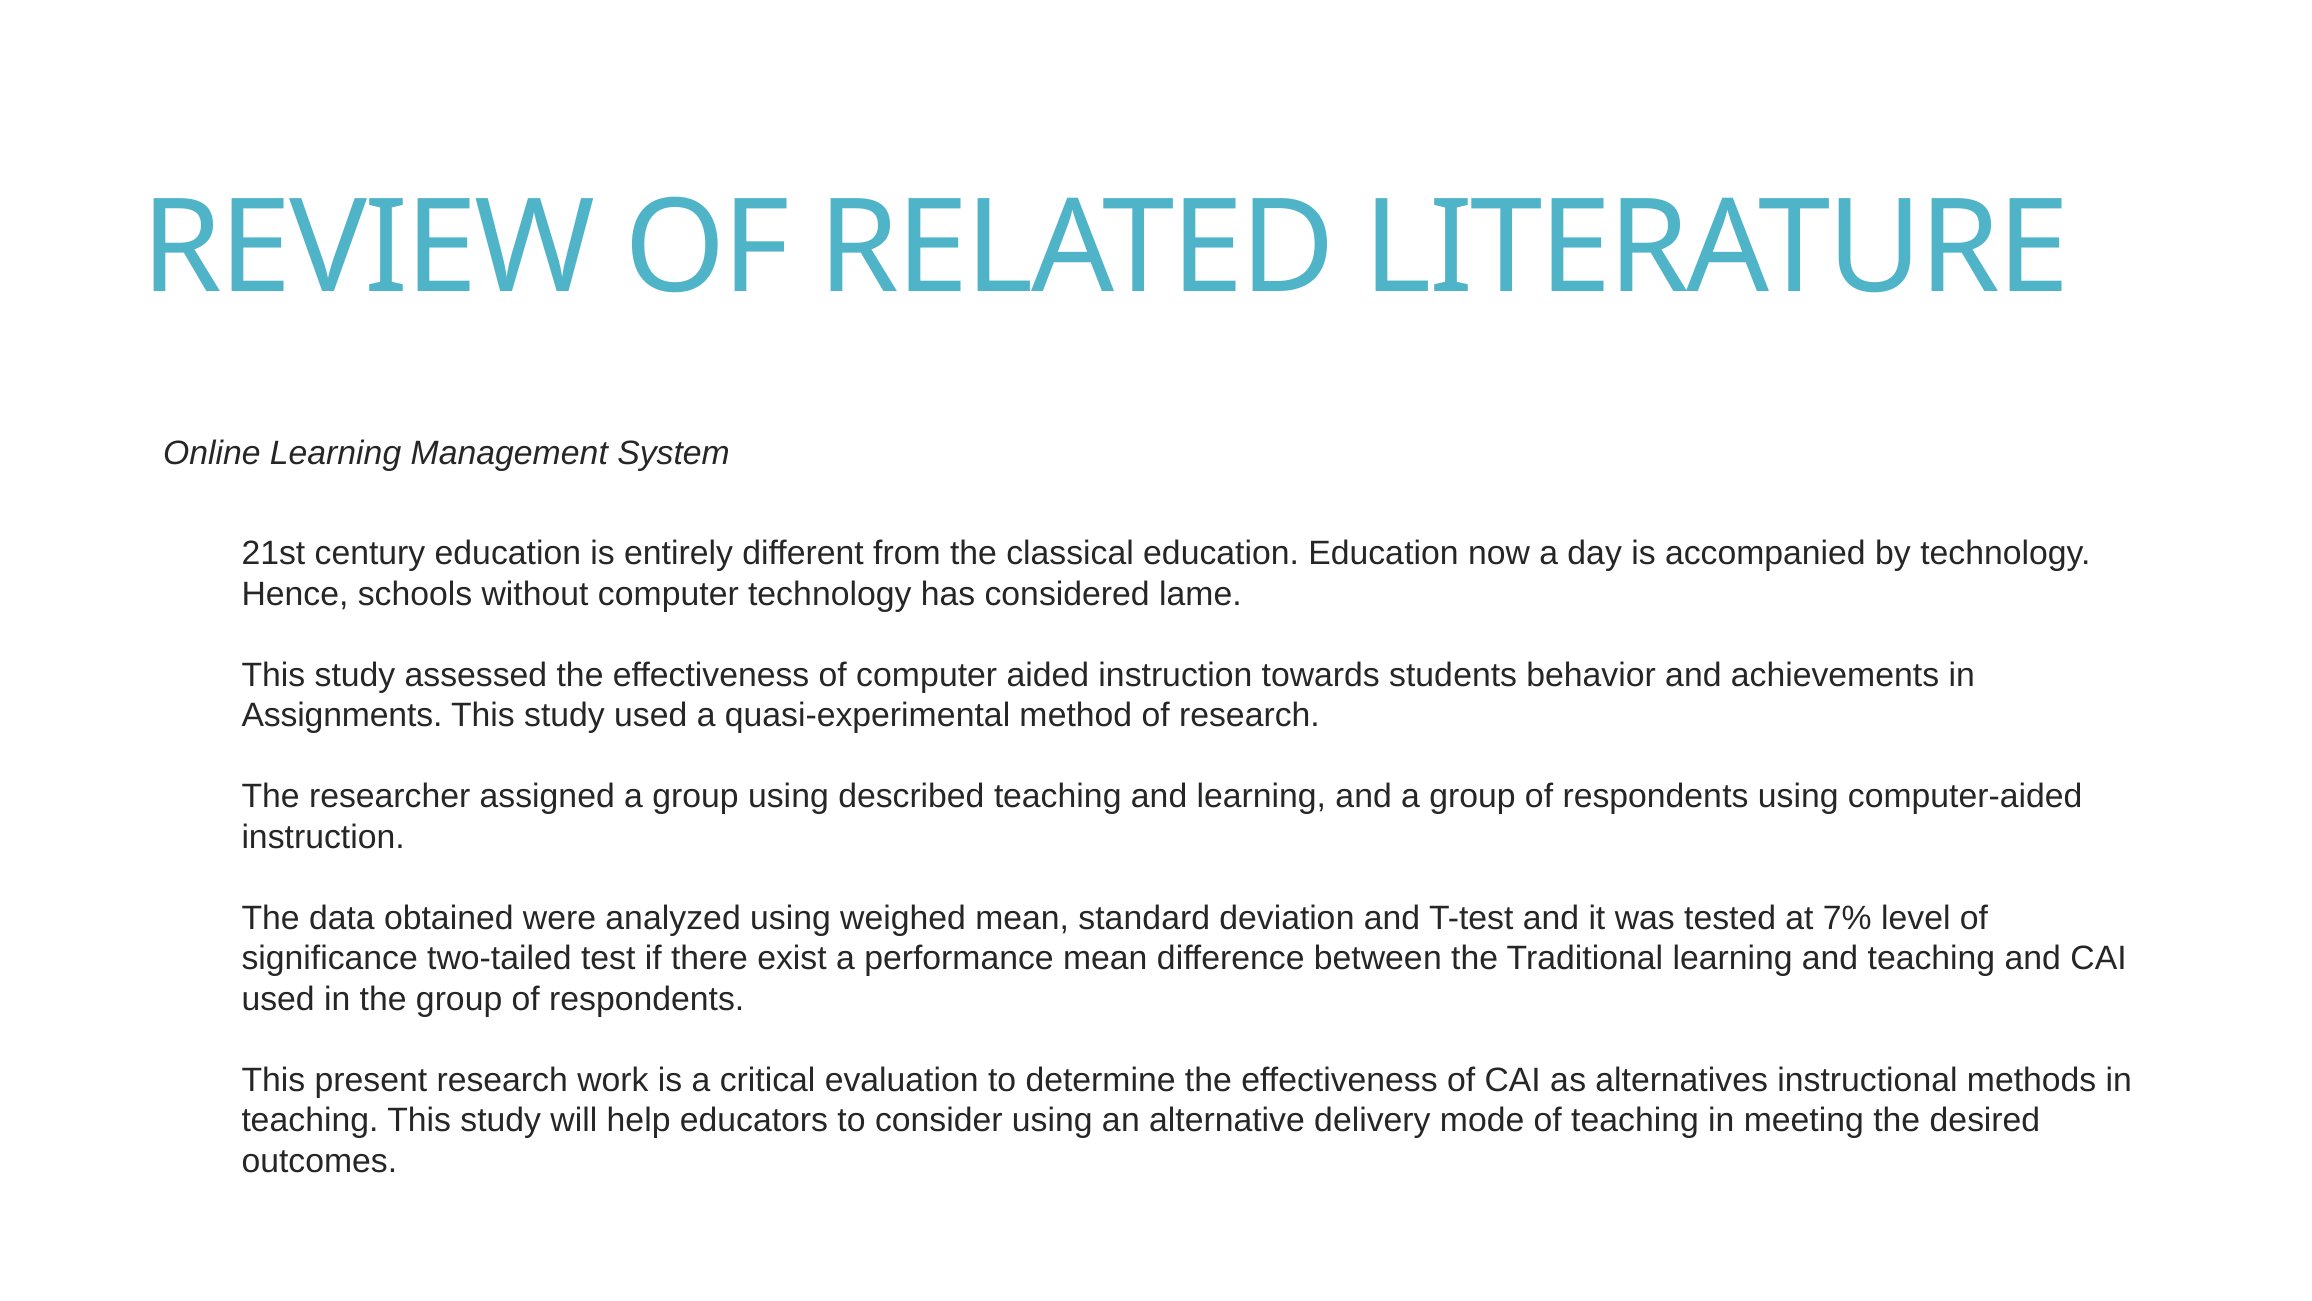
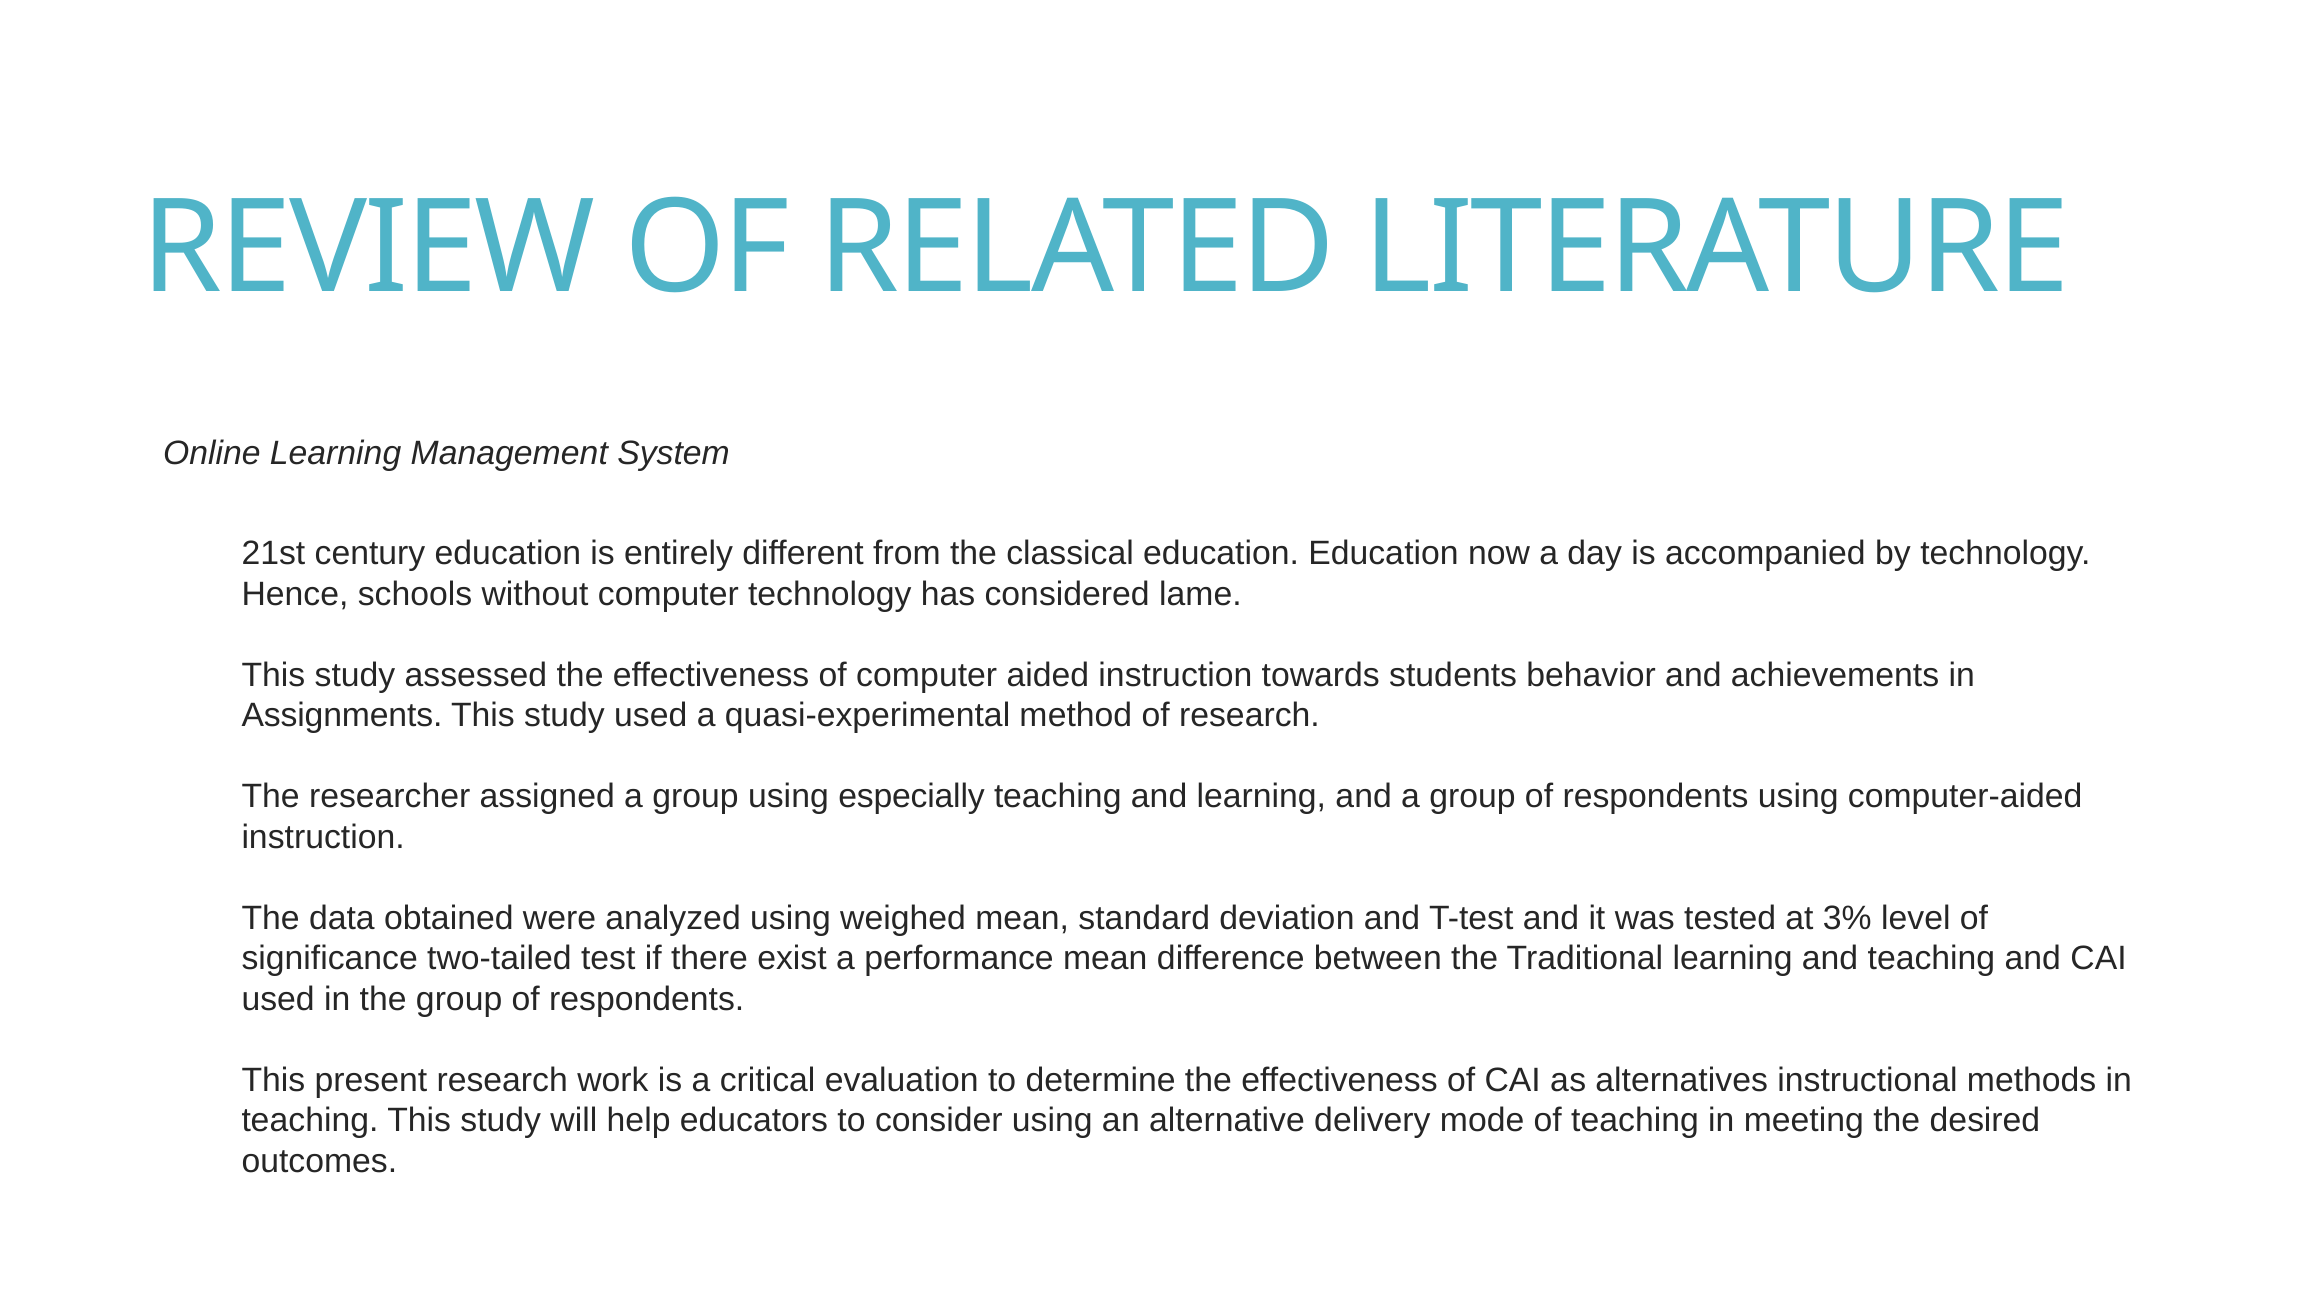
described: described -> especially
7%: 7% -> 3%
